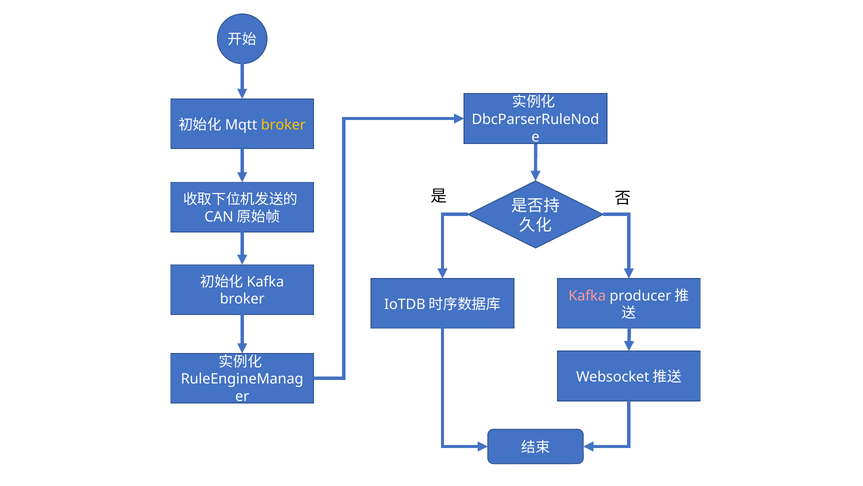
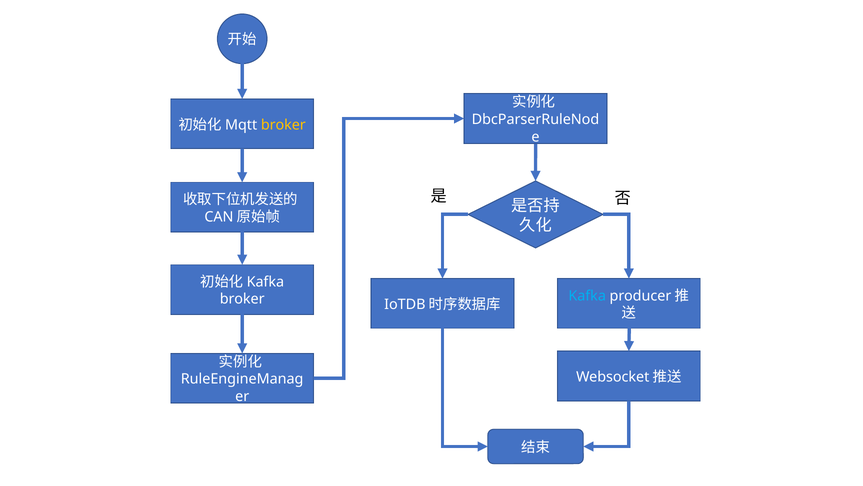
Kafka colour: pink -> light blue
